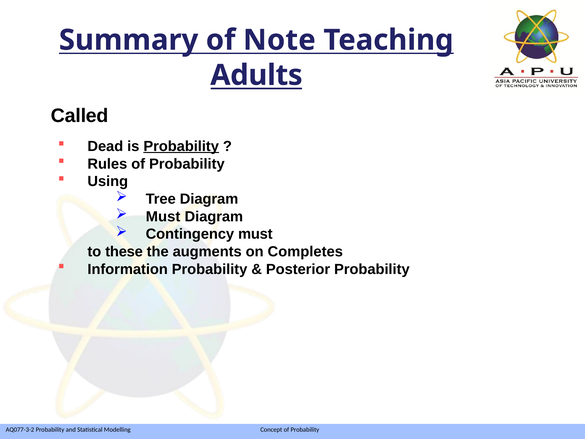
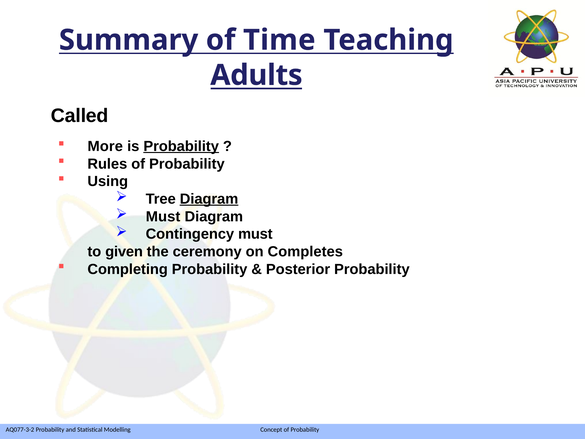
Note: Note -> Time
Dead: Dead -> More
Diagram at (209, 199) underline: none -> present
these: these -> given
augments: augments -> ceremony
Information: Information -> Completing
